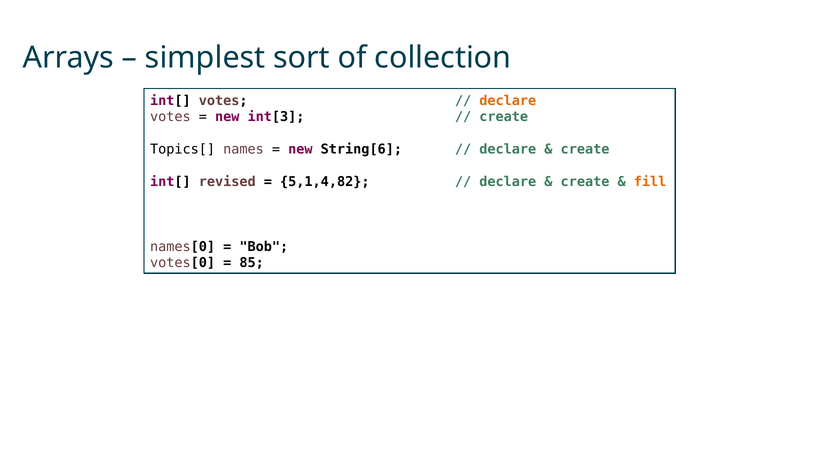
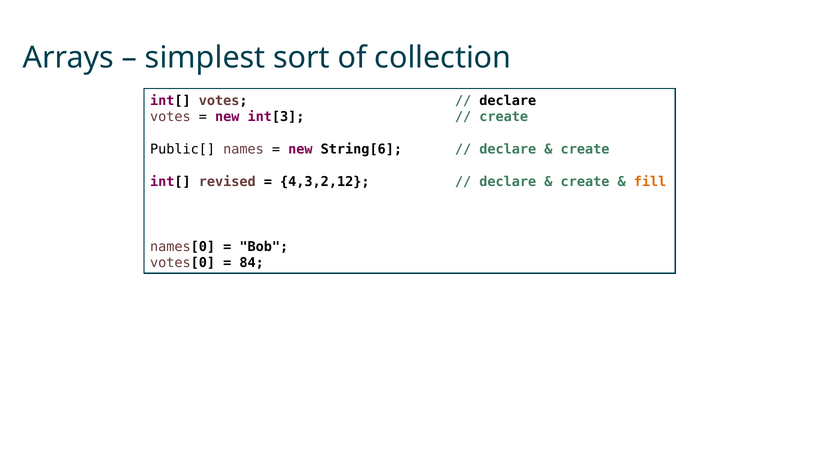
declare at (508, 101) colour: orange -> black
Topics[: Topics[ -> Public[
5,1,4,82: 5,1,4,82 -> 4,3,2,12
85: 85 -> 84
